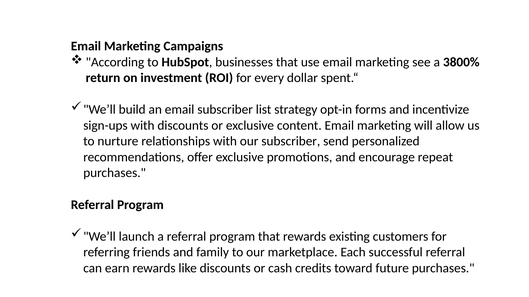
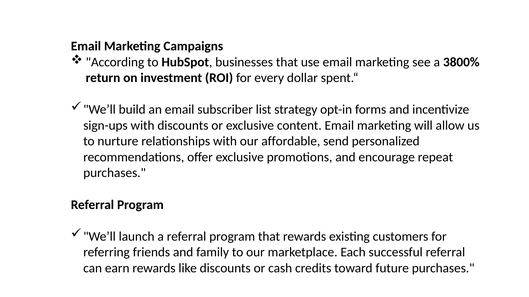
our subscriber: subscriber -> affordable
